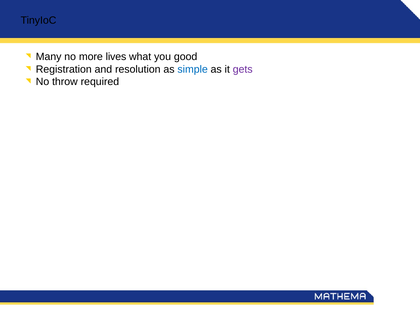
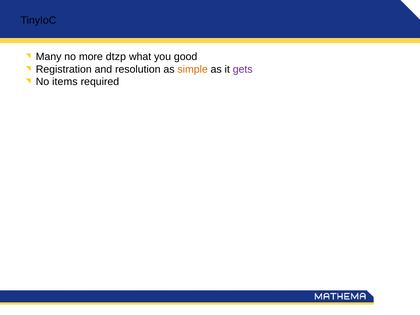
lives: lives -> dtzp
simple colour: blue -> orange
throw: throw -> items
